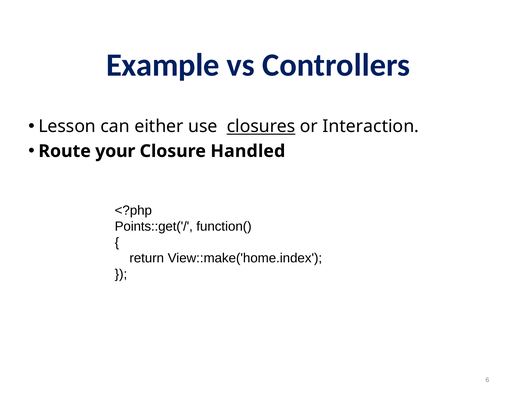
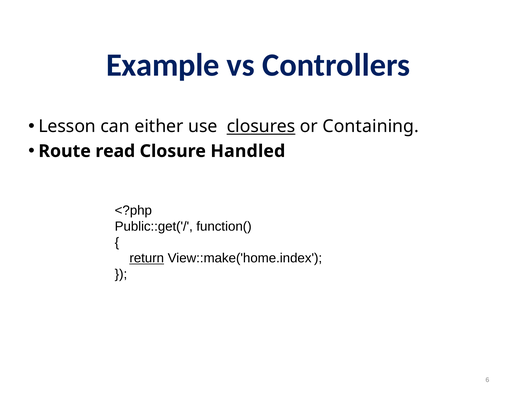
Interaction: Interaction -> Containing
your: your -> read
Points::get('/: Points::get('/ -> Public::get('/
return underline: none -> present
